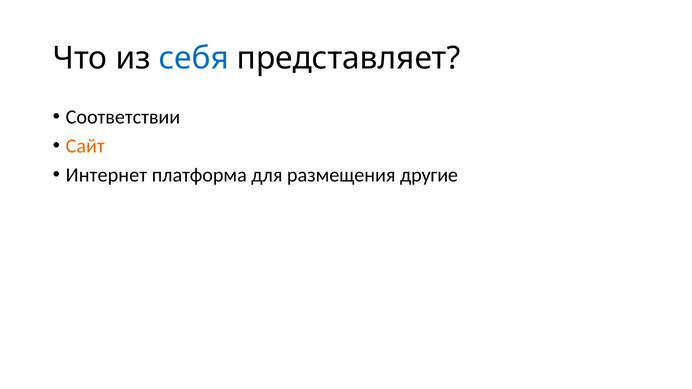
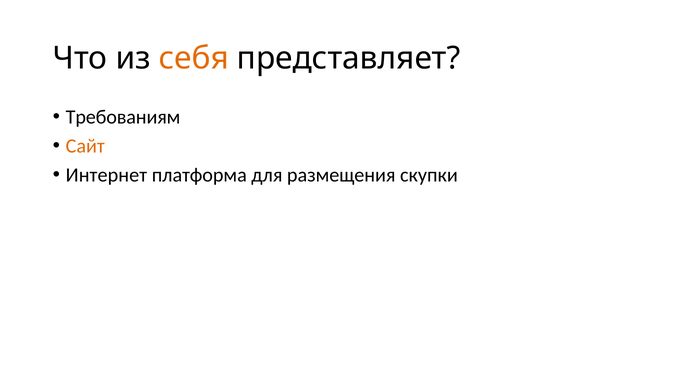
себя colour: blue -> orange
Соответствии: Соответствии -> Требованиям
другие: другие -> скупки
